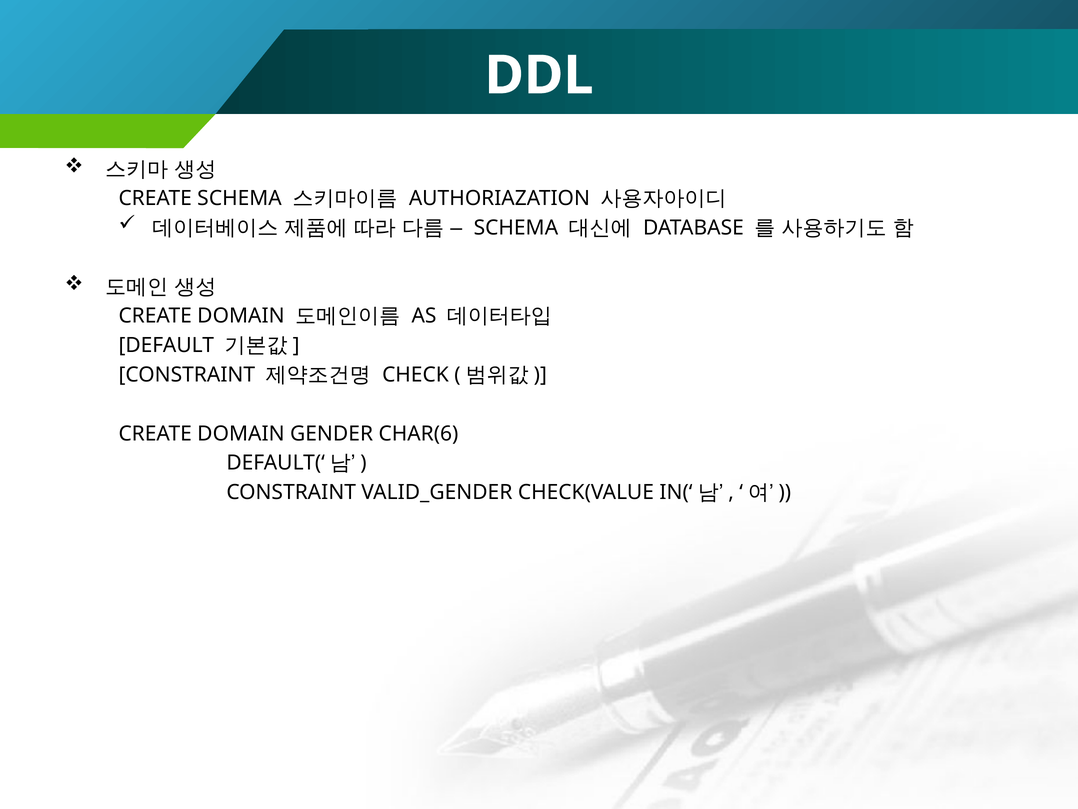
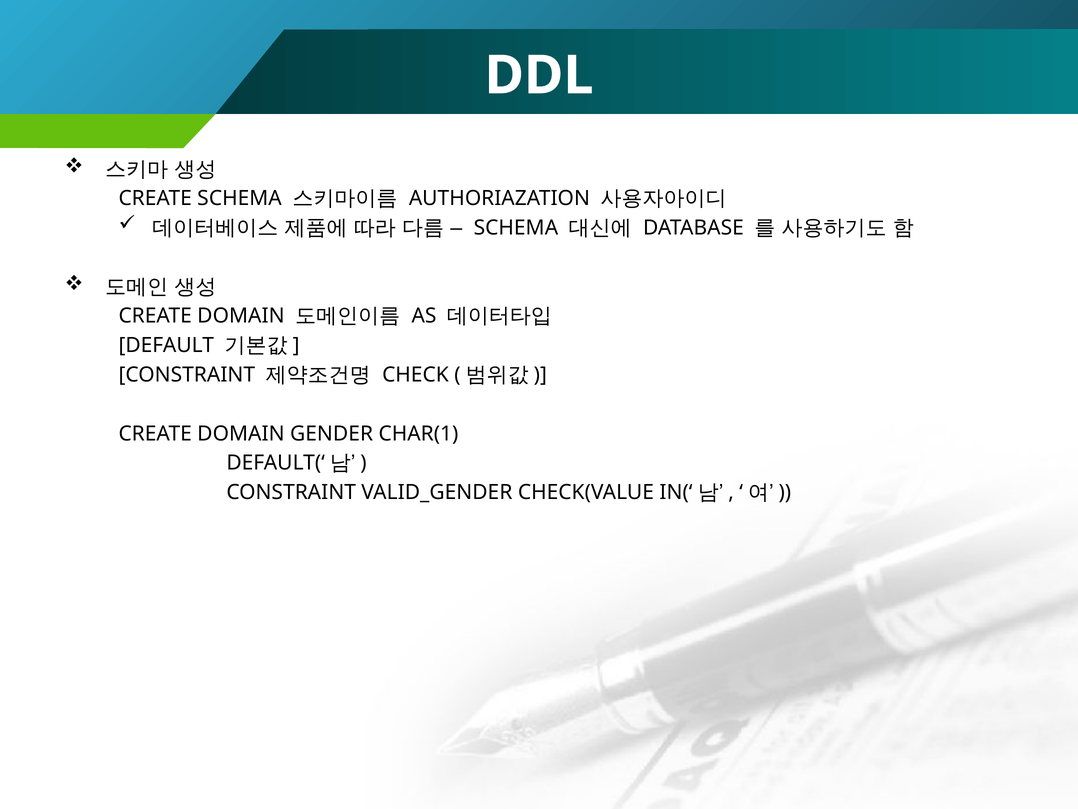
CHAR(6: CHAR(6 -> CHAR(1
